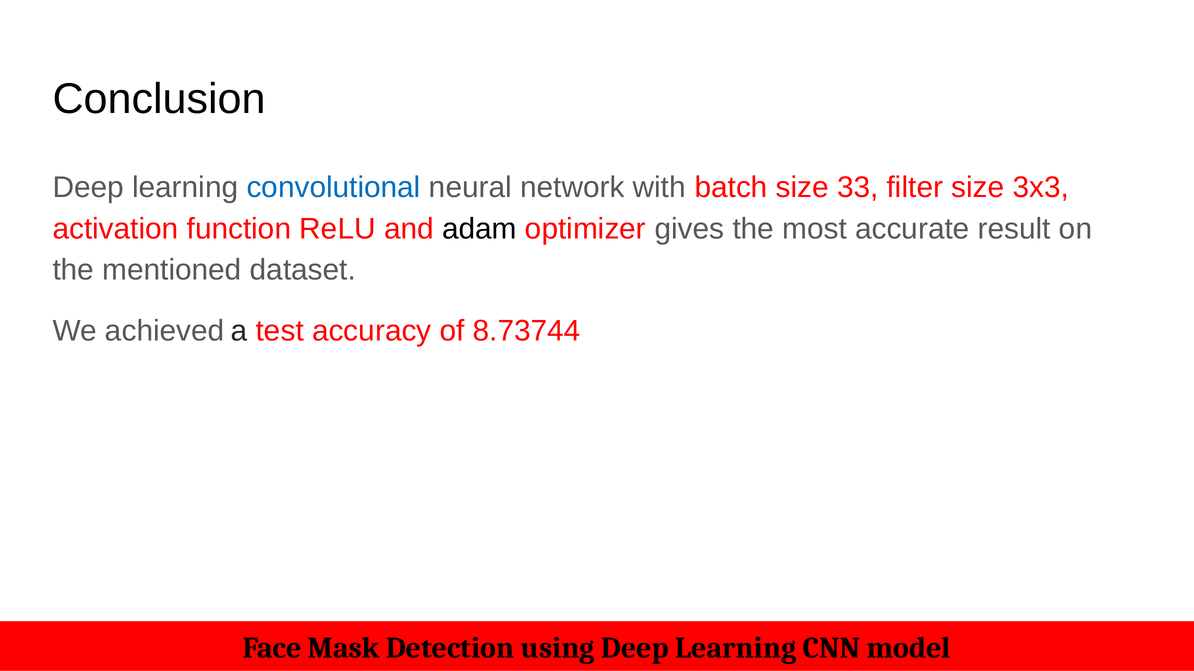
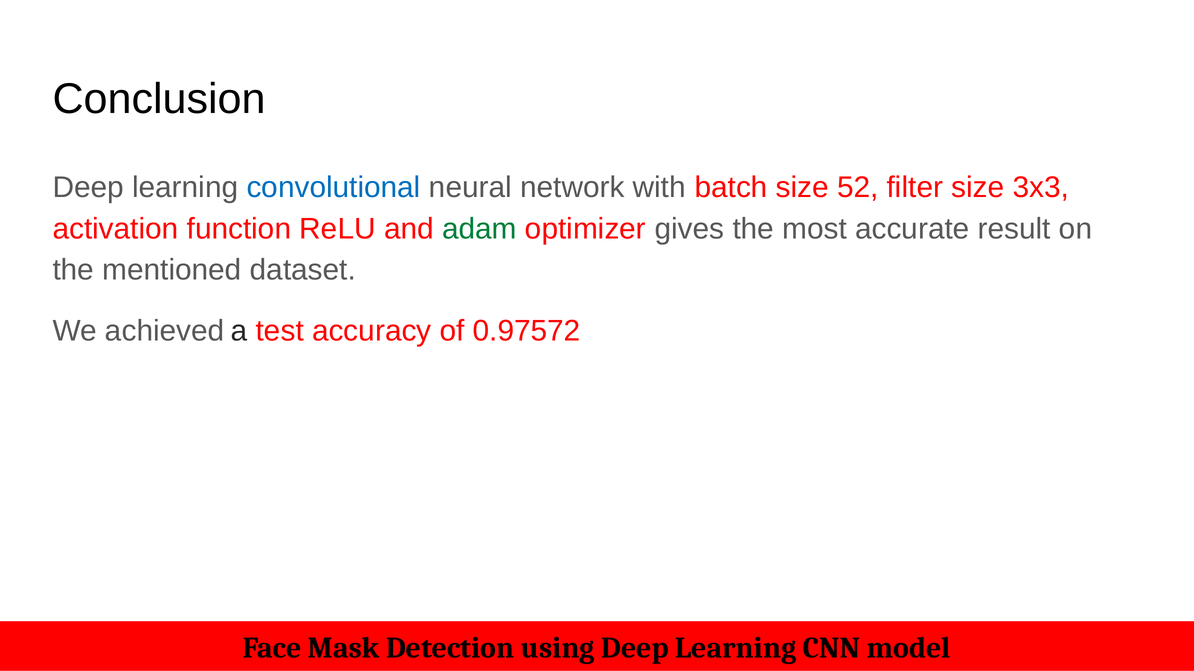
33: 33 -> 52
adam colour: black -> green
8.73744: 8.73744 -> 0.97572
